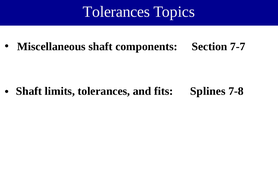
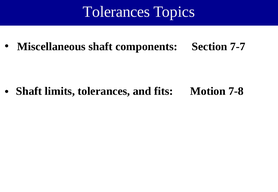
Splines: Splines -> Motion
